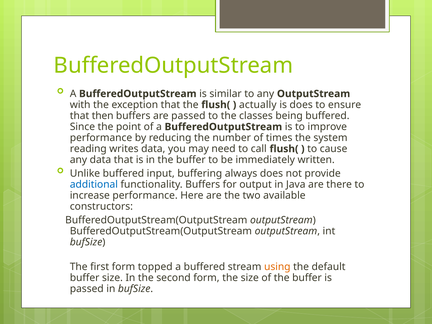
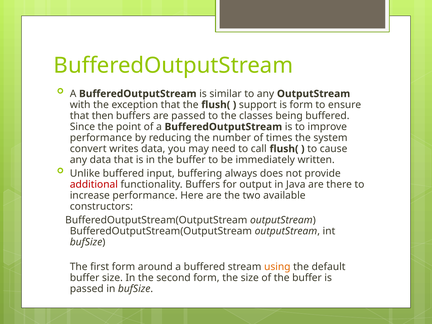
actually: actually -> support
is does: does -> form
reading: reading -> convert
additional colour: blue -> red
topped: topped -> around
